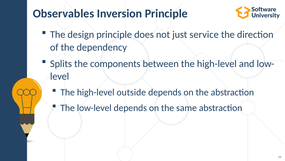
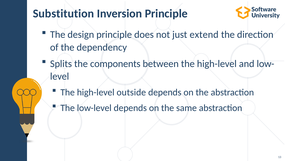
Observables: Observables -> Substitution
service: service -> extend
